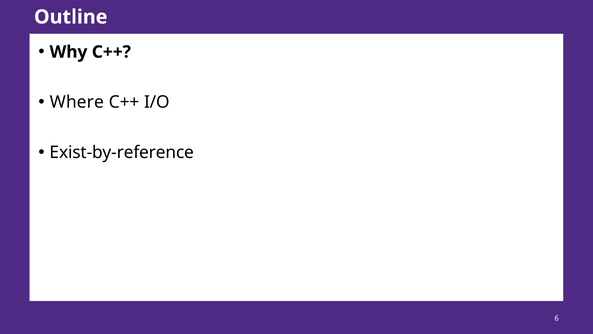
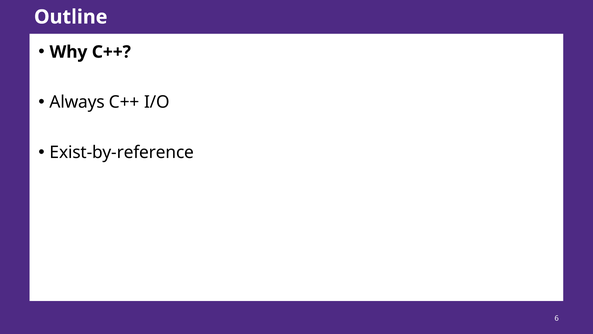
Where: Where -> Always
